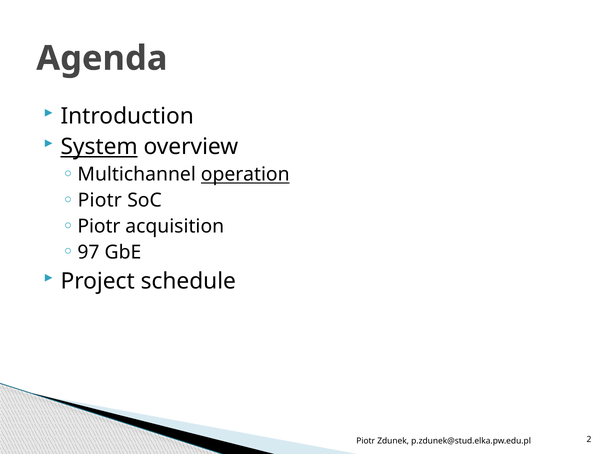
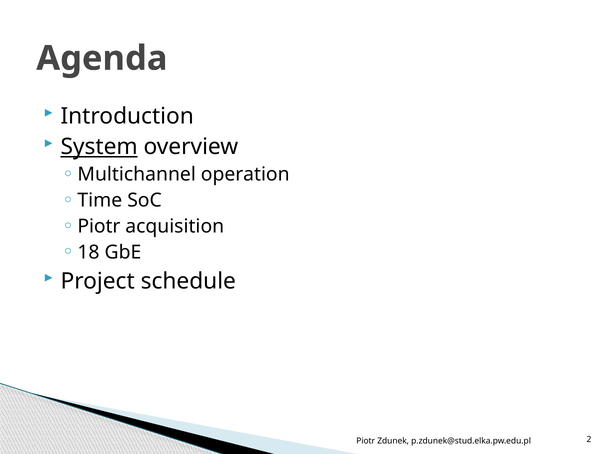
operation underline: present -> none
Piotr at (100, 201): Piotr -> Time
97: 97 -> 18
